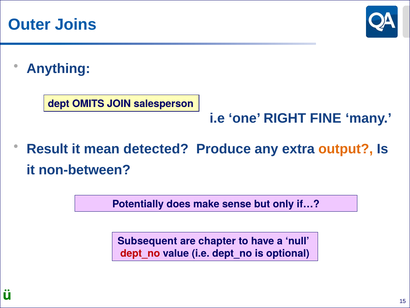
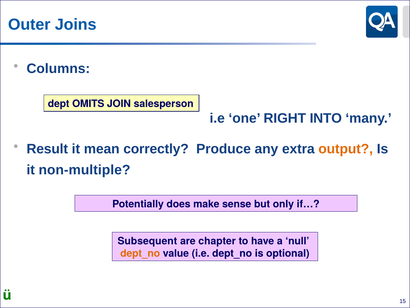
Anything: Anything -> Columns
FINE: FINE -> INTO
detected: detected -> correctly
non-between: non-between -> non-multiple
dept_no at (140, 253) colour: red -> orange
